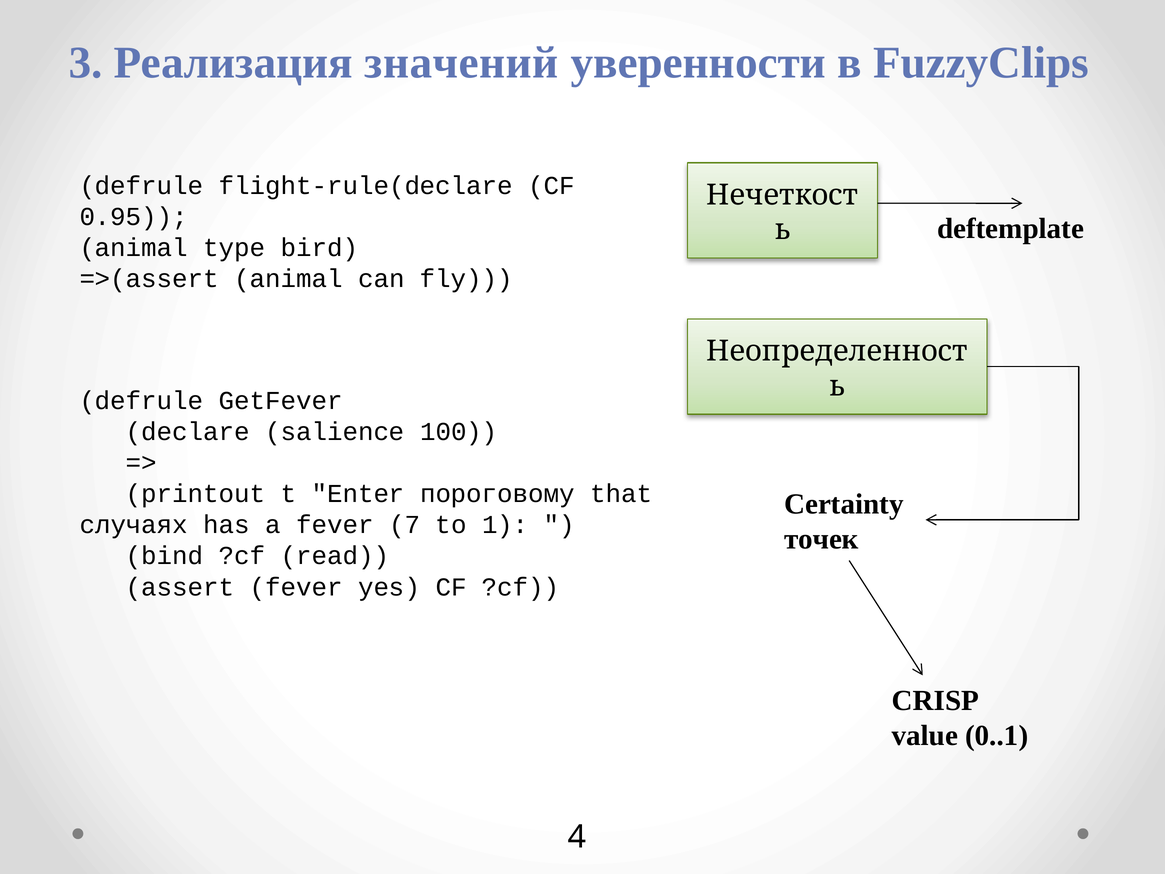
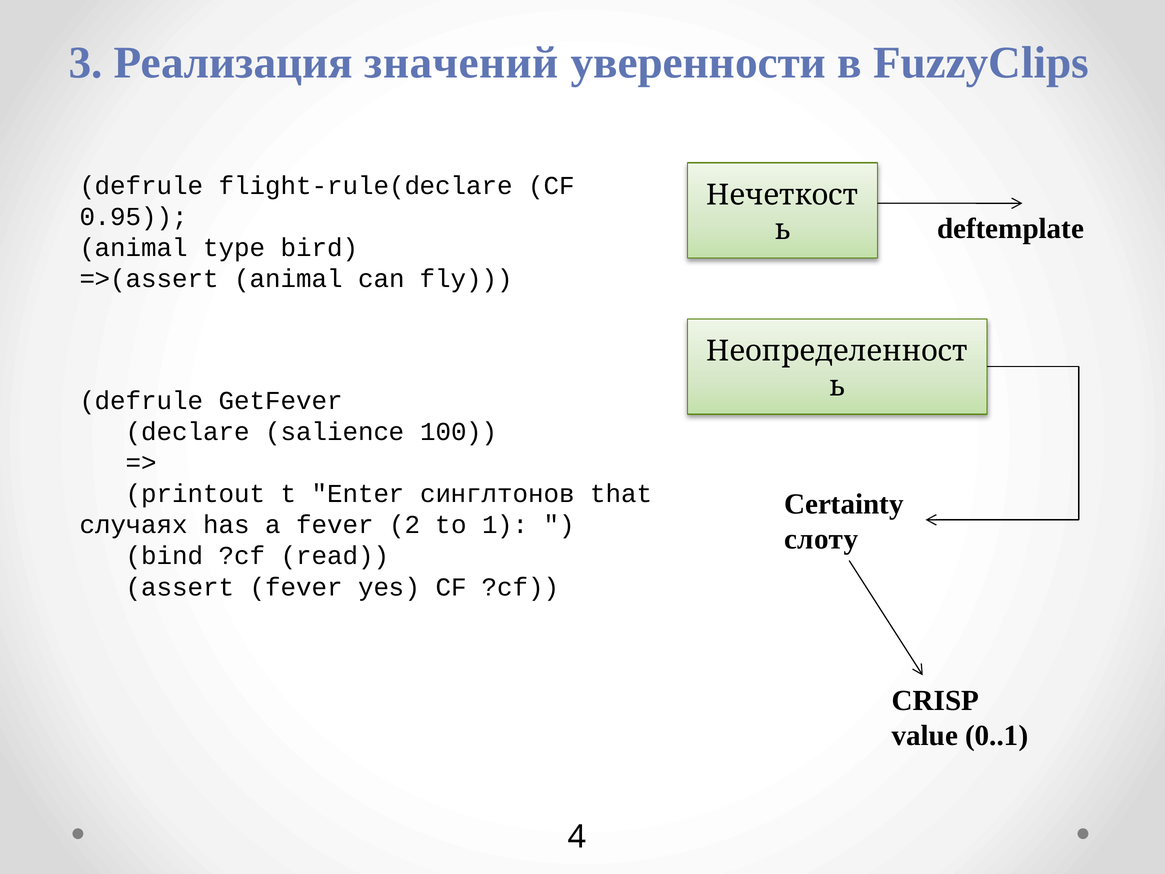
пороговому: пороговому -> синглтонов
7: 7 -> 2
точек: точек -> слоту
